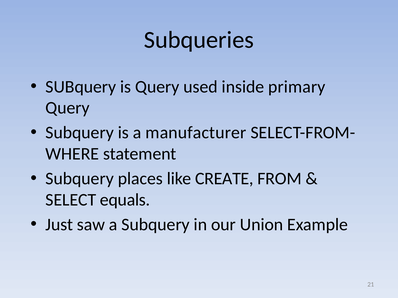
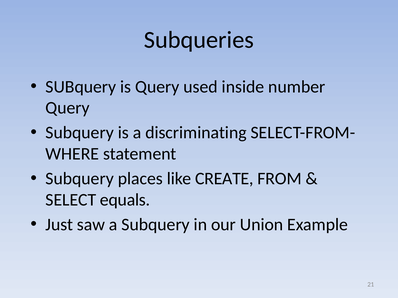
primary: primary -> number
manufacturer: manufacturer -> discriminating
